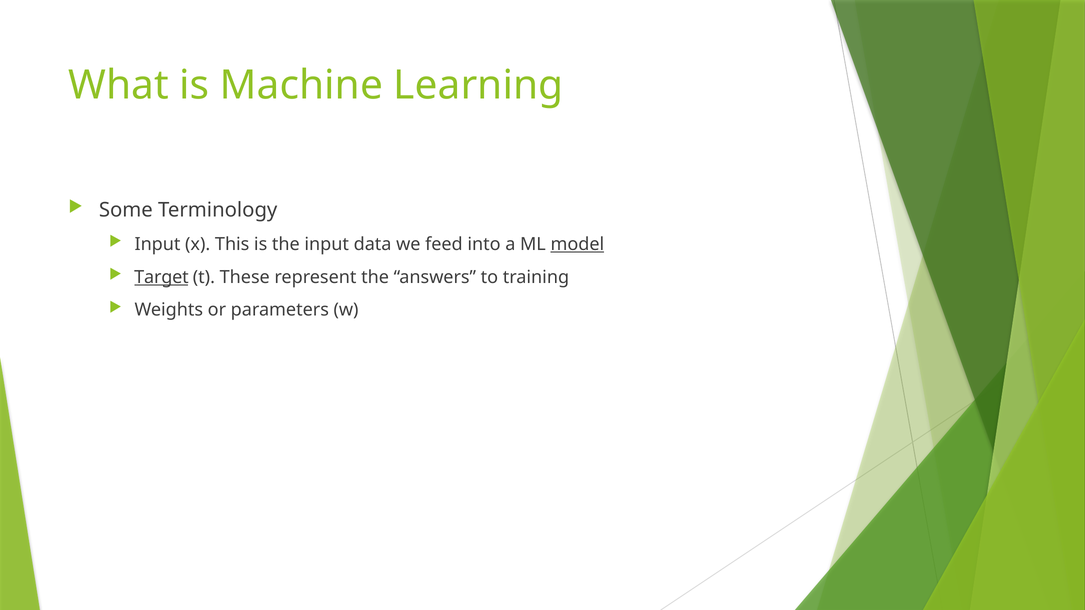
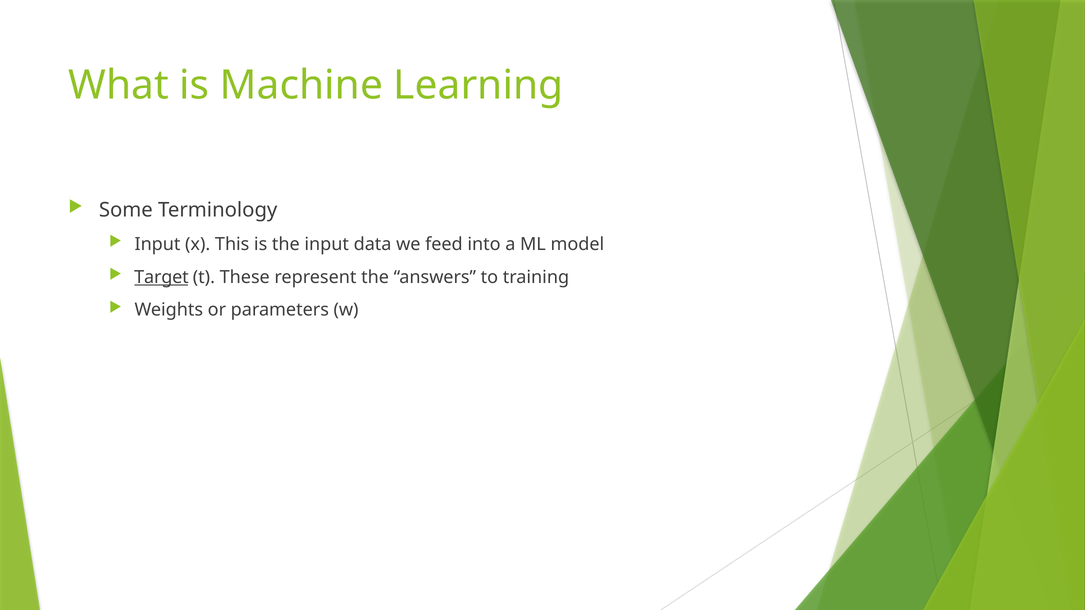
model underline: present -> none
